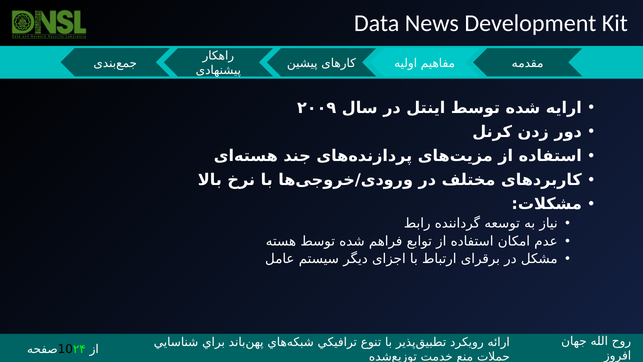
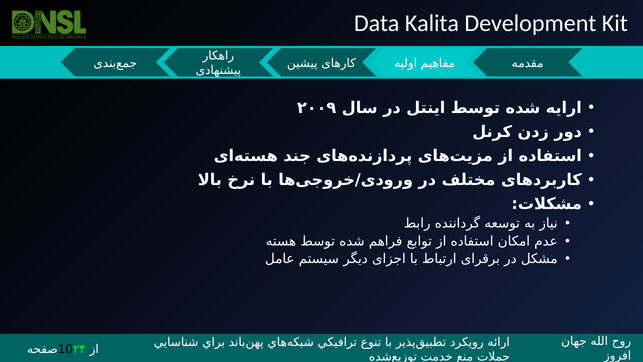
News: News -> Kalita
